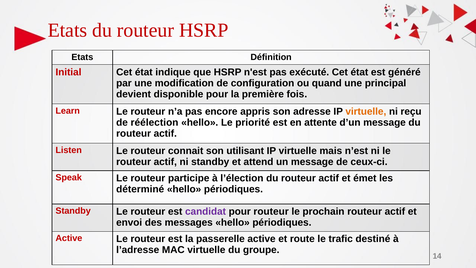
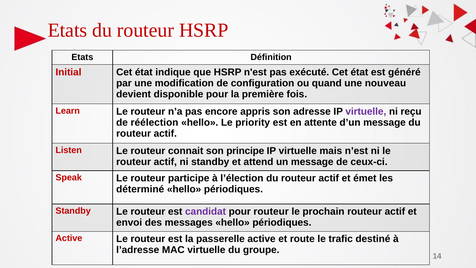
principal: principal -> nouveau
virtuelle at (366, 111) colour: orange -> purple
priorité: priorité -> priority
utilisant: utilisant -> principe
